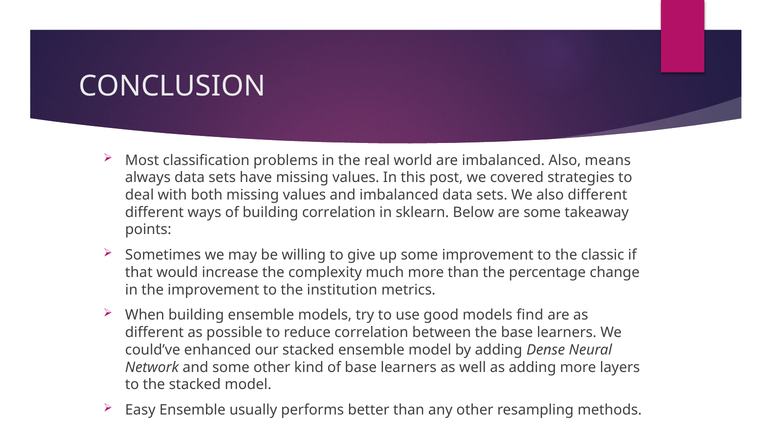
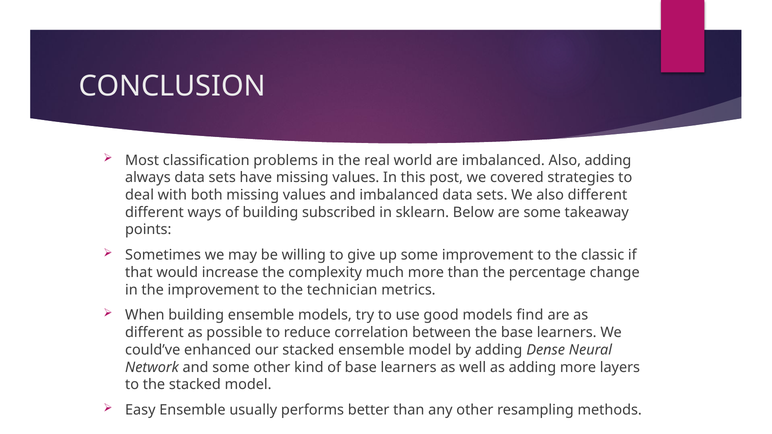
Also means: means -> adding
building correlation: correlation -> subscribed
institution: institution -> technician
